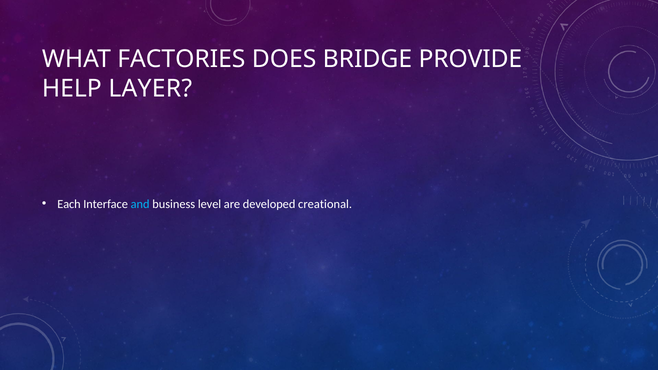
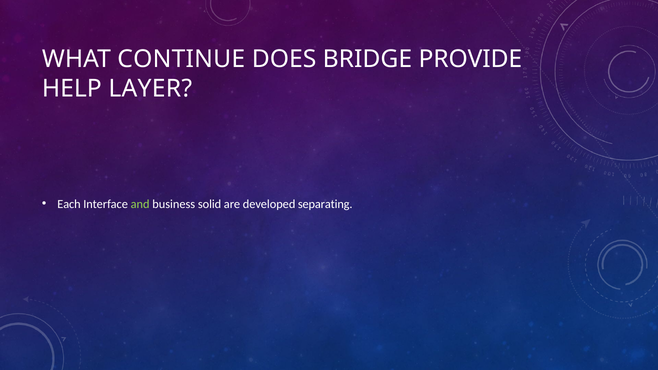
FACTORIES: FACTORIES -> CONTINUE
and colour: light blue -> light green
level: level -> solid
creational: creational -> separating
